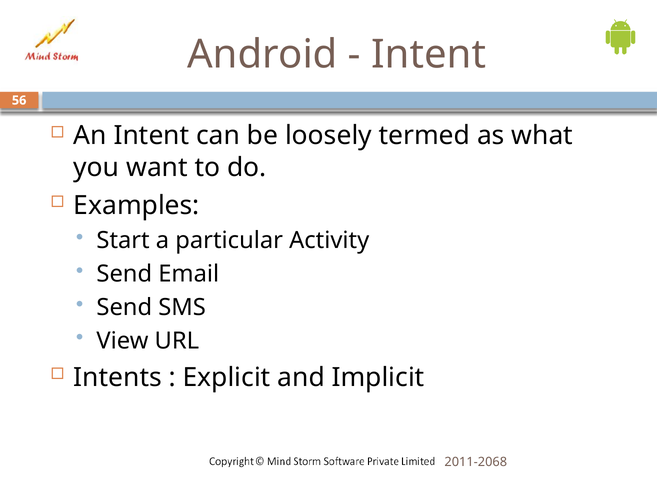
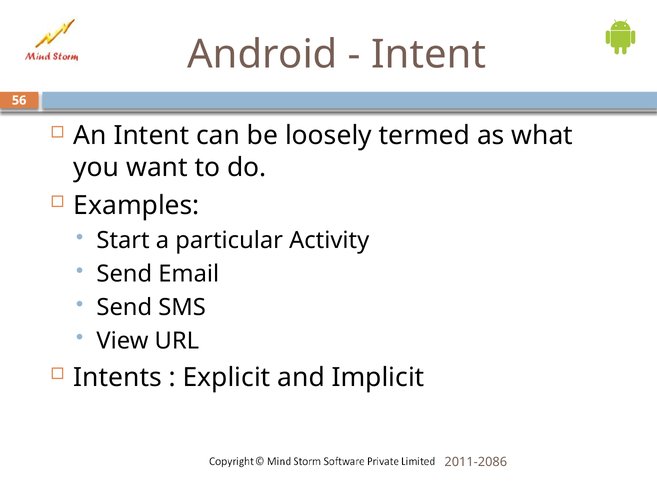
2011-2068: 2011-2068 -> 2011-2086
